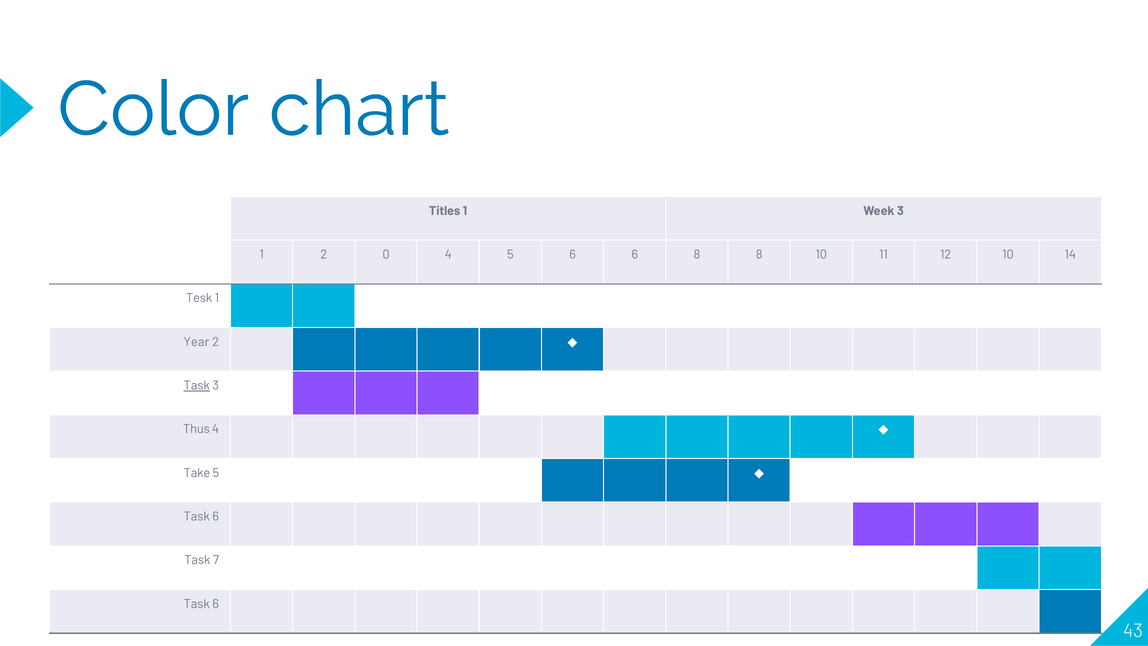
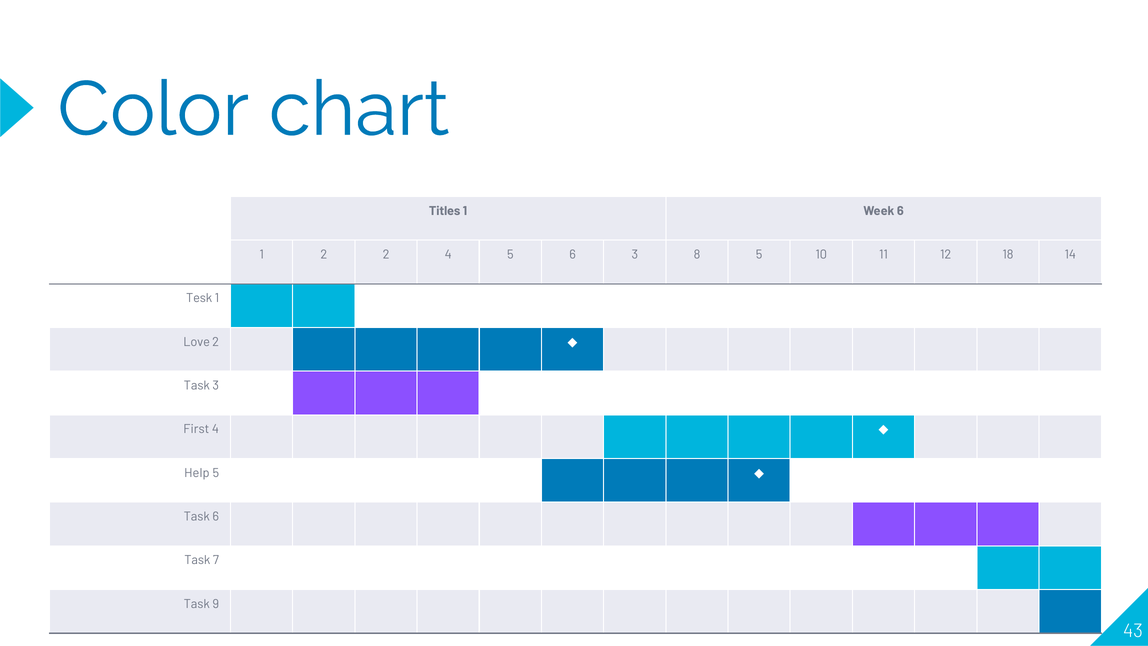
Week 3: 3 -> 6
2 0: 0 -> 2
6 6: 6 -> 3
8 8: 8 -> 5
12 10: 10 -> 18
Year: Year -> Love
Task at (197, 385) underline: present -> none
Thus: Thus -> First
Take: Take -> Help
6 at (216, 604): 6 -> 9
